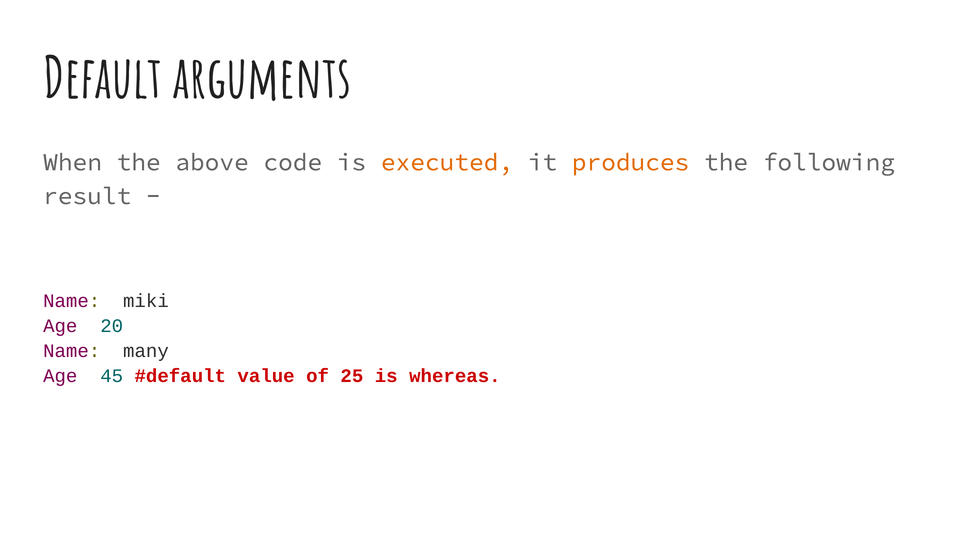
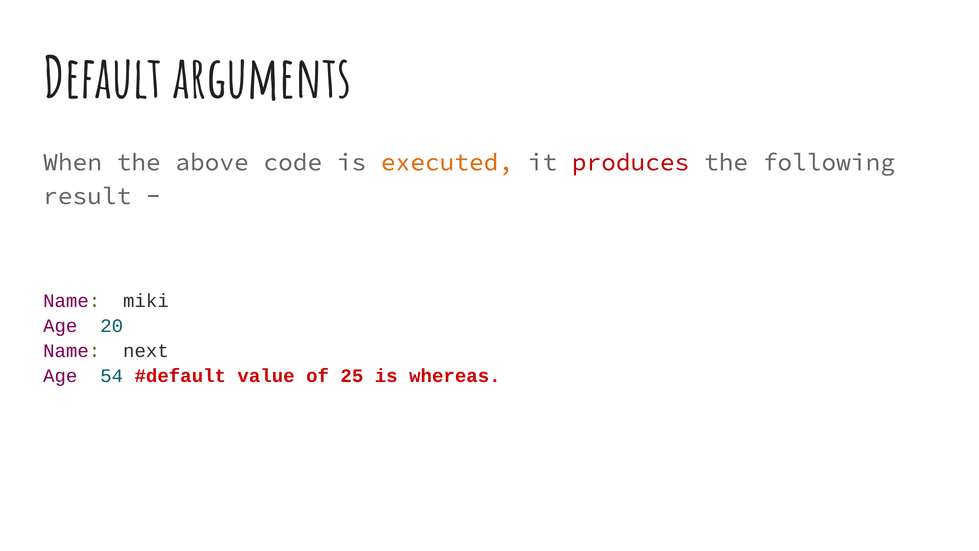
produces colour: orange -> red
many: many -> next
45: 45 -> 54
